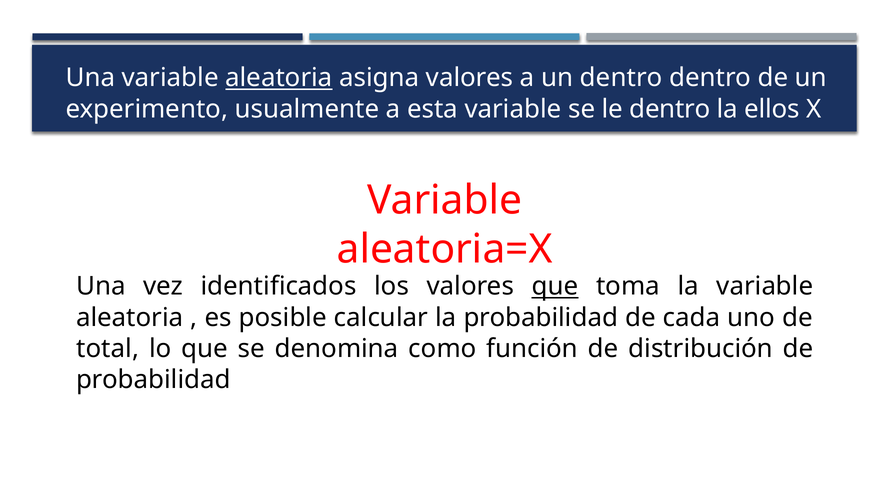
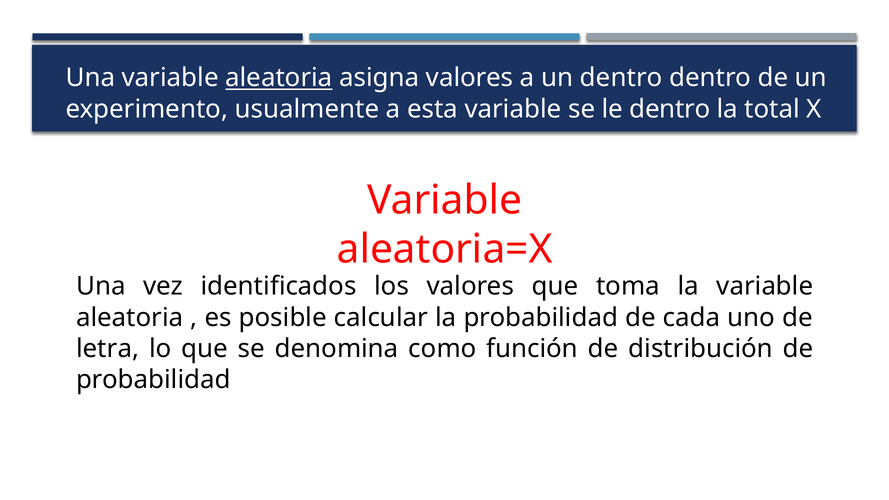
ellos: ellos -> total
que at (555, 286) underline: present -> none
total: total -> letra
